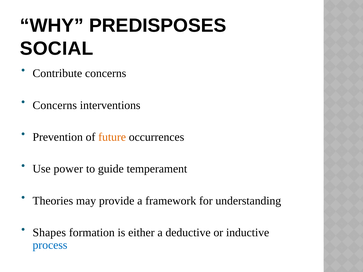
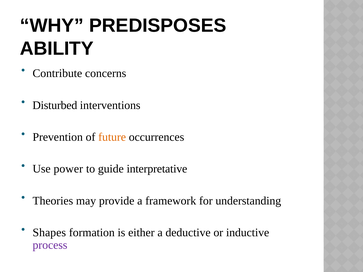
SOCIAL: SOCIAL -> ABILITY
Concerns at (55, 105): Concerns -> Disturbed
temperament: temperament -> interpretative
process colour: blue -> purple
